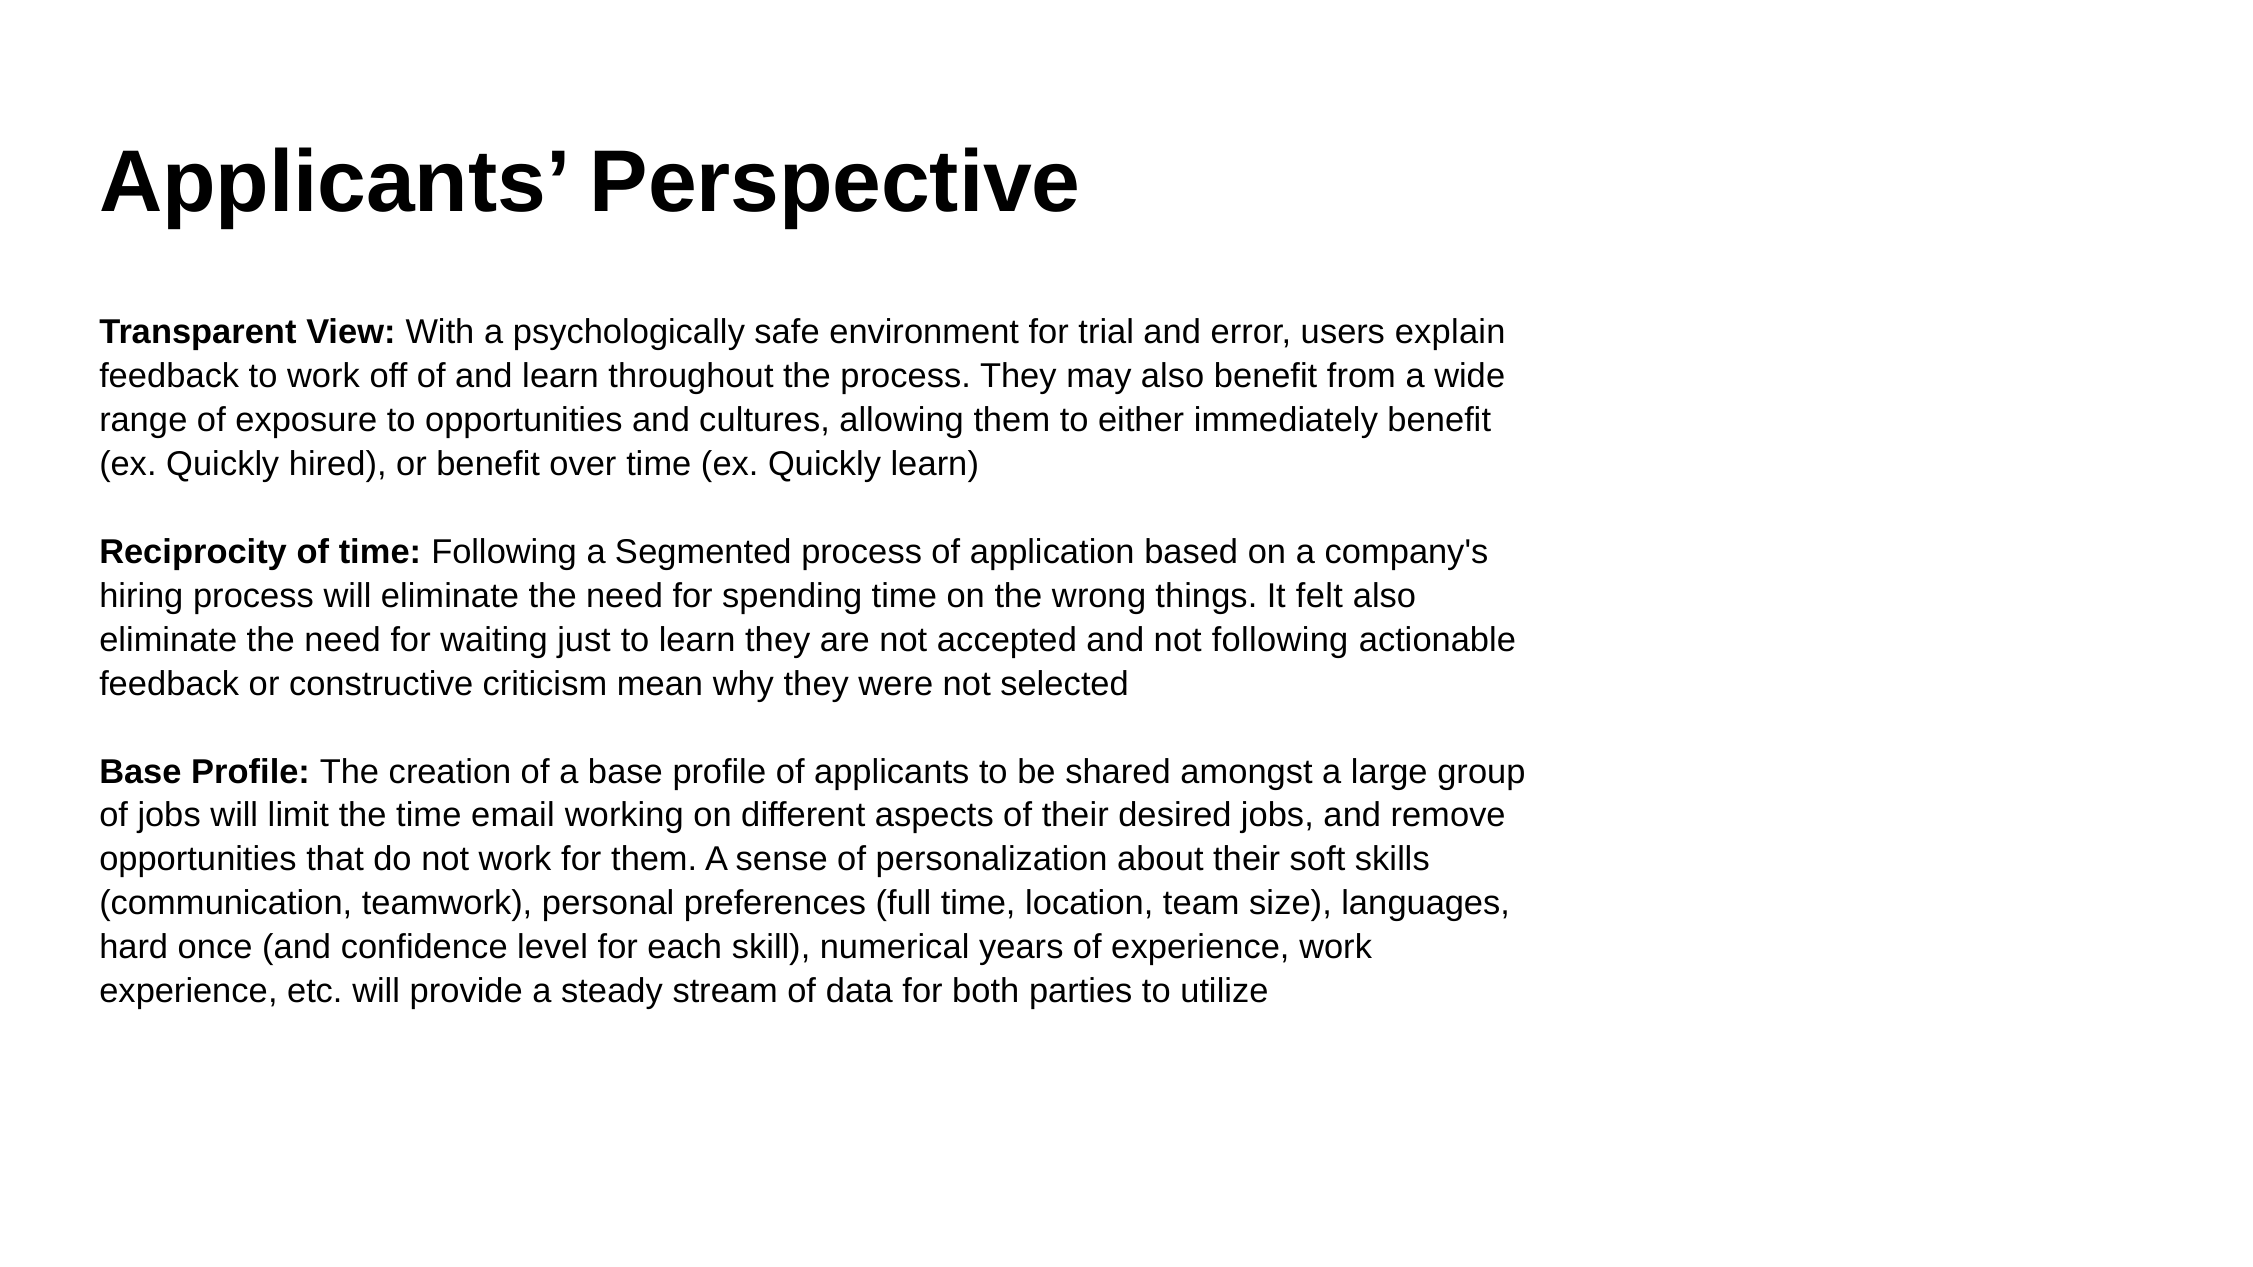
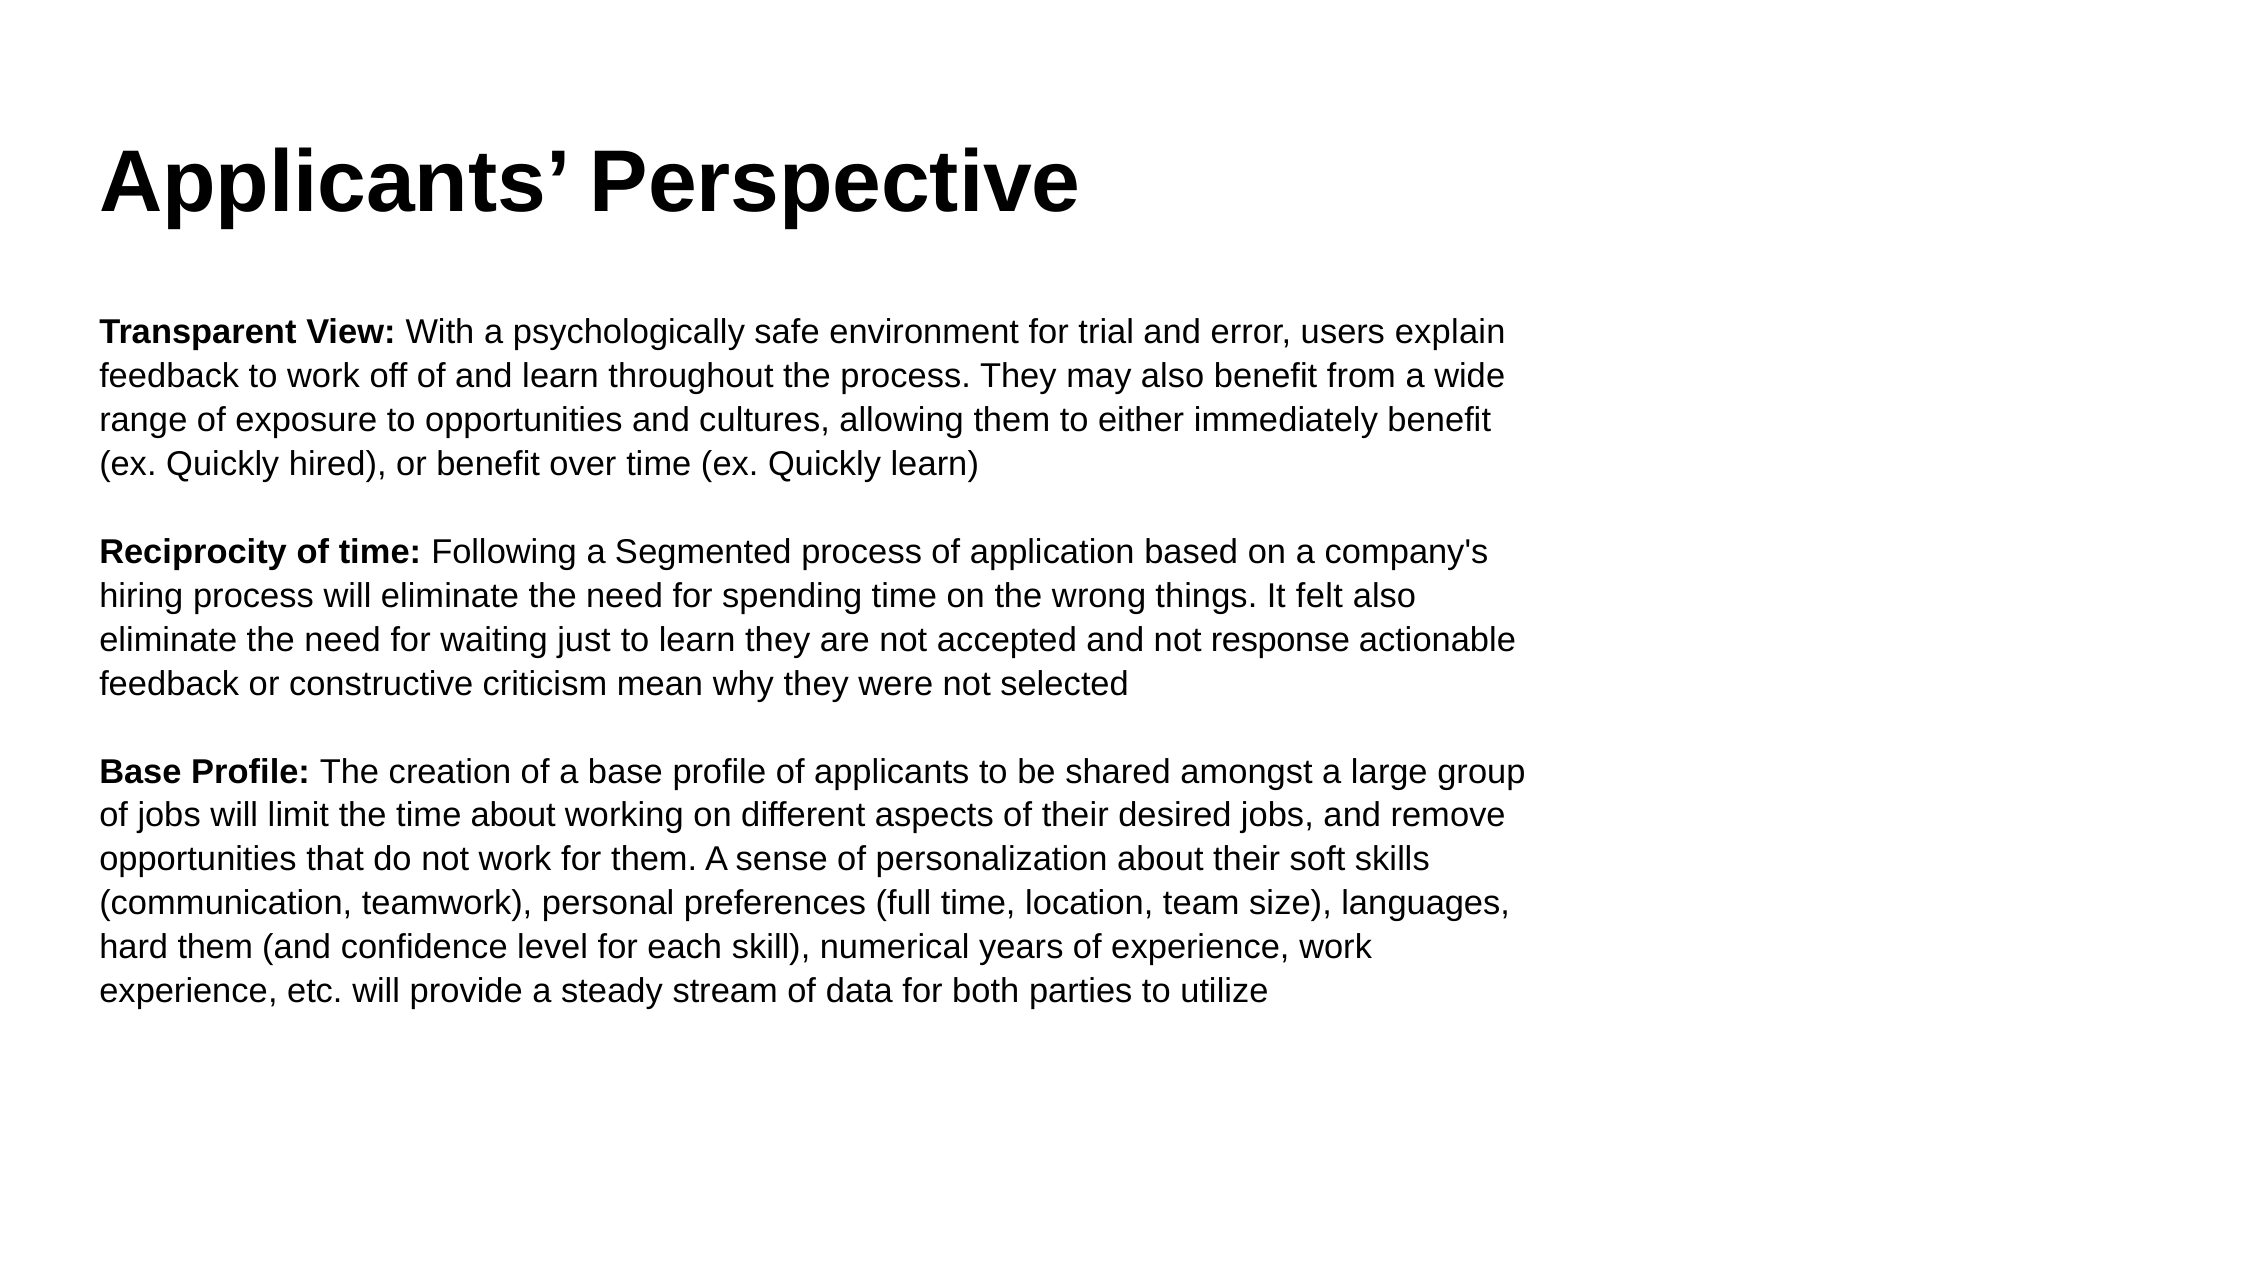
not following: following -> response
time email: email -> about
hard once: once -> them
